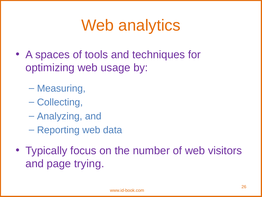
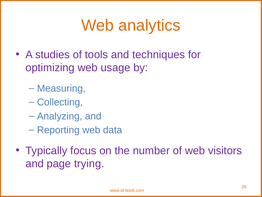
spaces: spaces -> studies
